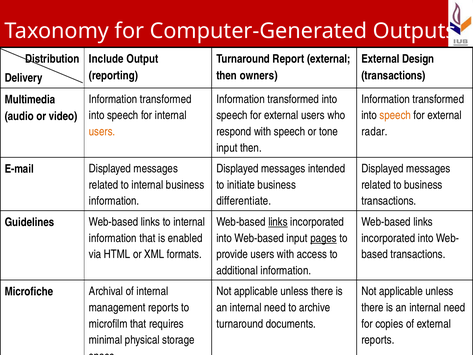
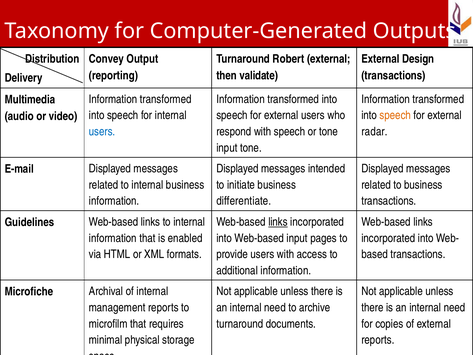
Include: Include -> Convey
Report: Report -> Robert
owners: owners -> validate
users at (102, 131) colour: orange -> blue
input then: then -> tone
pages underline: present -> none
